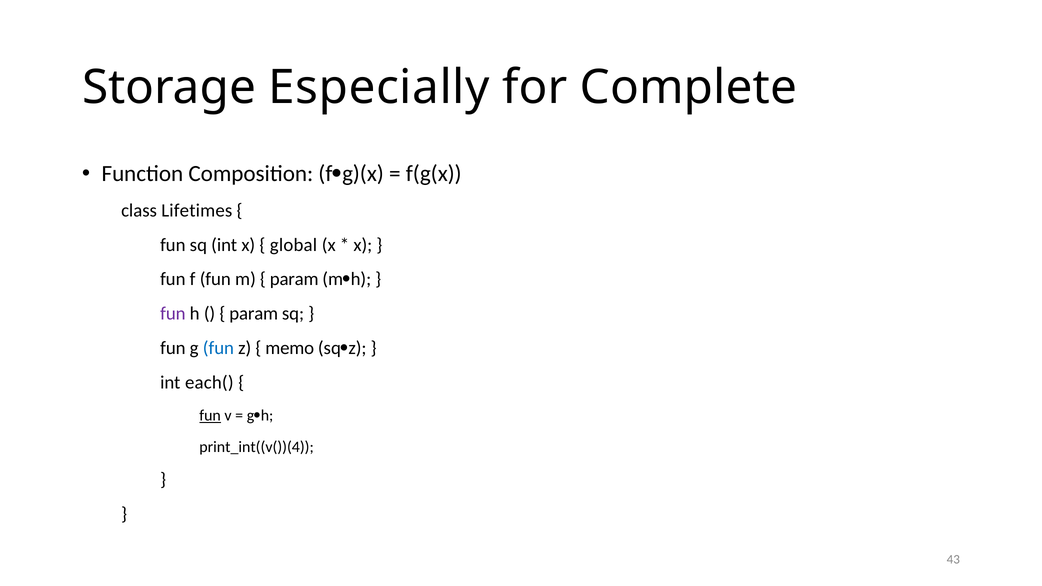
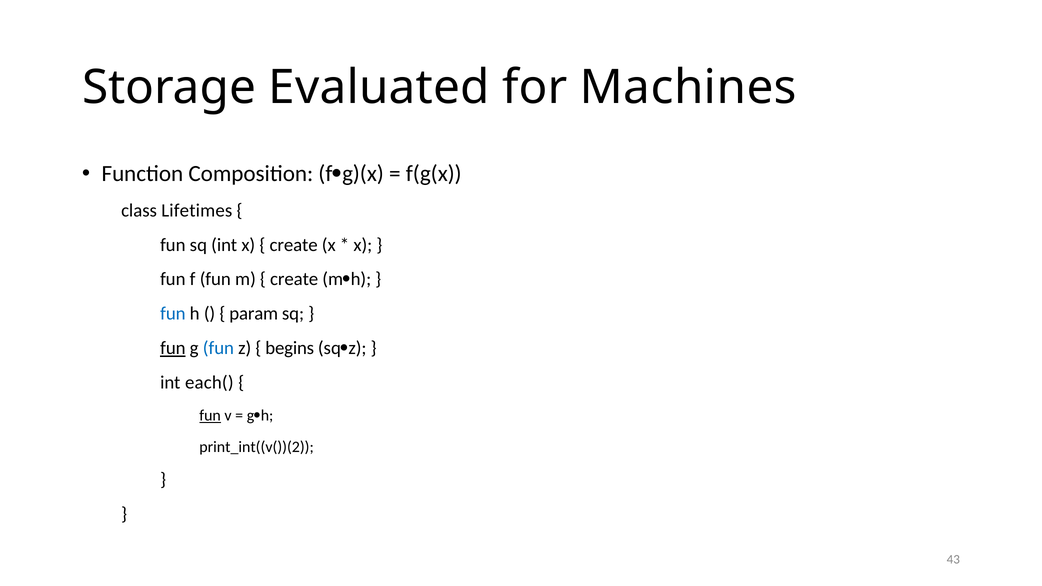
Especially: Especially -> Evaluated
Complete: Complete -> Machines
global at (293, 245): global -> create
param at (294, 279): param -> create
fun at (173, 314) colour: purple -> blue
fun at (173, 348) underline: none -> present
memo: memo -> begins
print_int((v())(4: print_int((v())(4 -> print_int((v())(2
